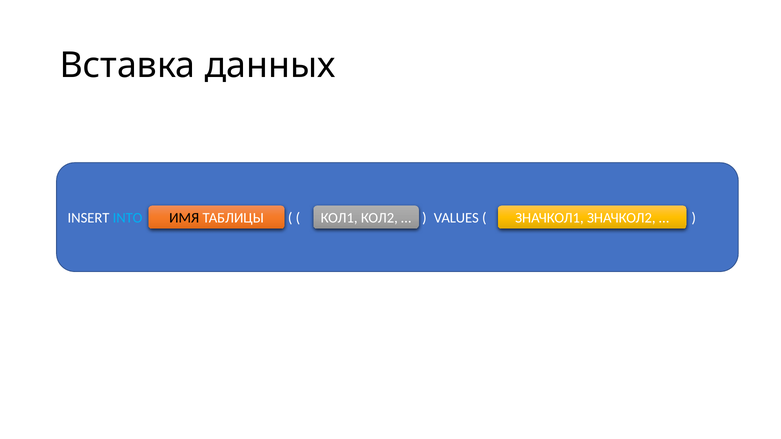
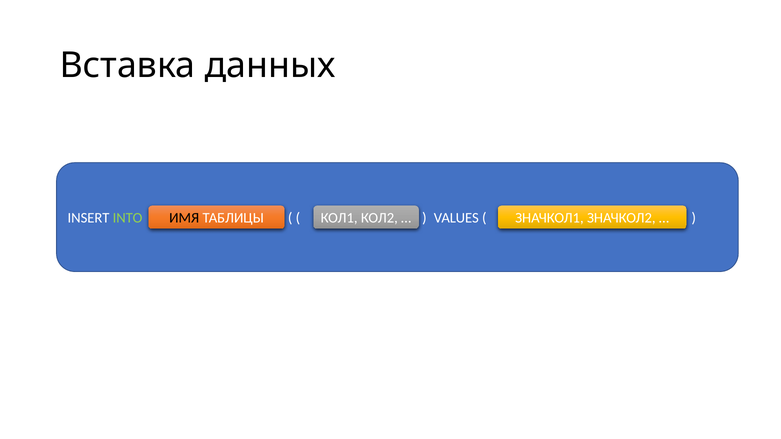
INTO colour: light blue -> light green
